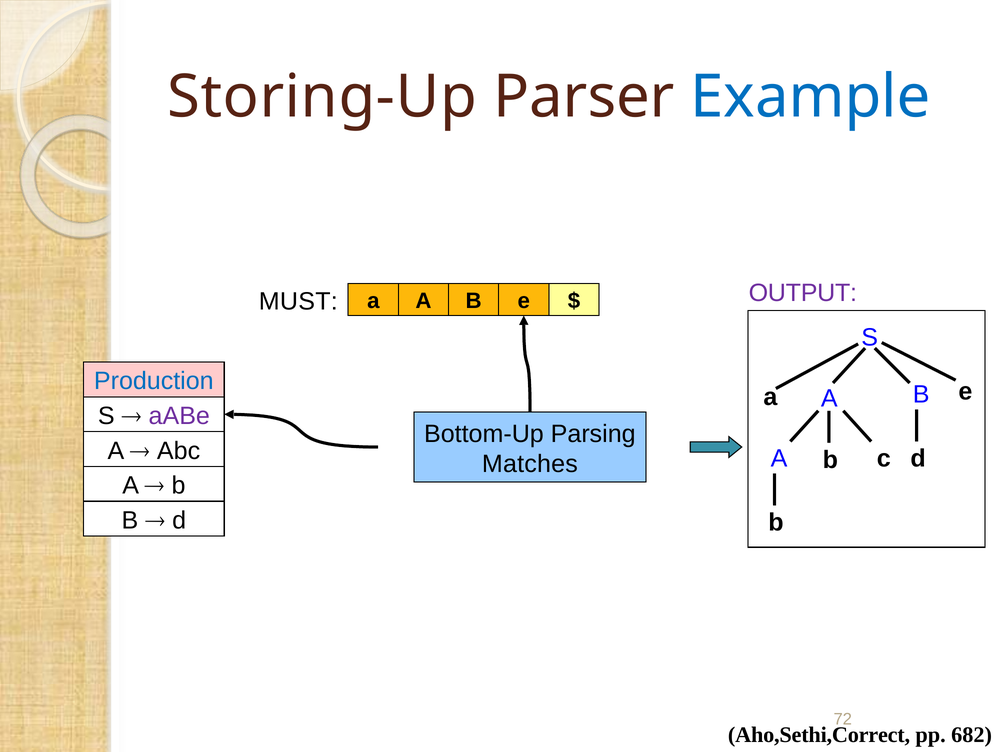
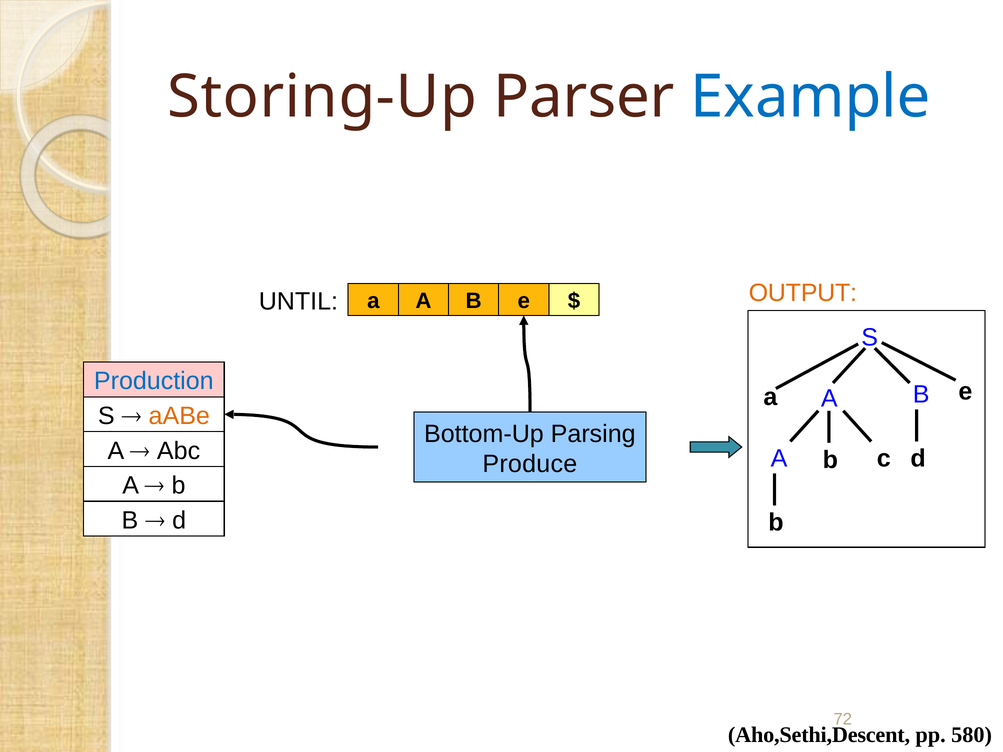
MUST: MUST -> UNTIL
OUTPUT colour: purple -> orange
aABe colour: purple -> orange
Matches: Matches -> Produce
Aho,Sethi,Correct: Aho,Sethi,Correct -> Aho,Sethi,Descent
682: 682 -> 580
